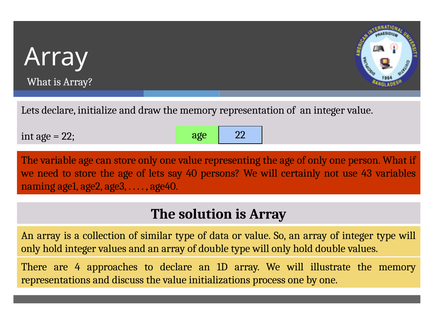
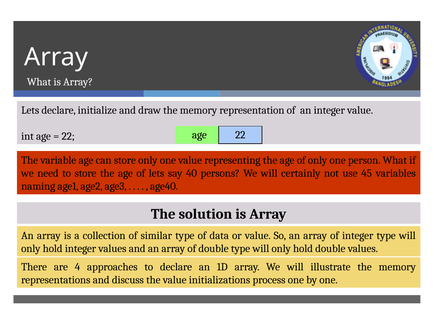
43: 43 -> 45
